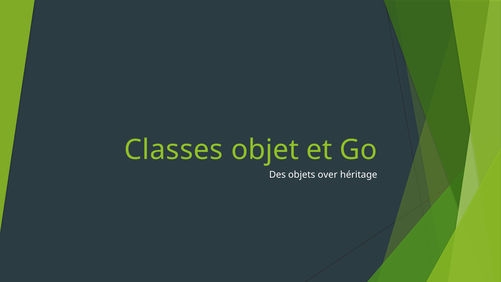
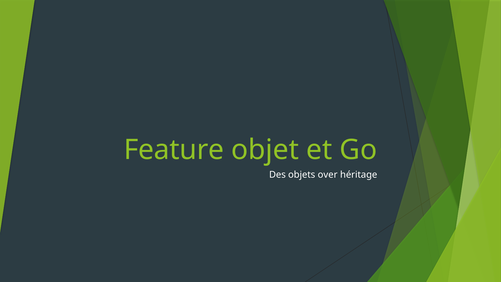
Classes: Classes -> Feature
